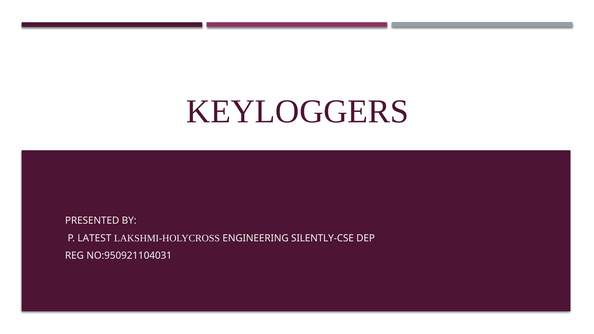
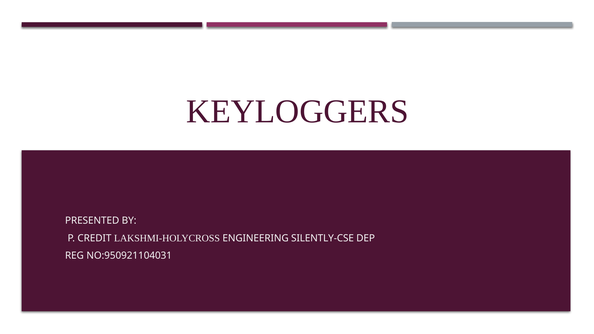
LATEST: LATEST -> CREDIT
